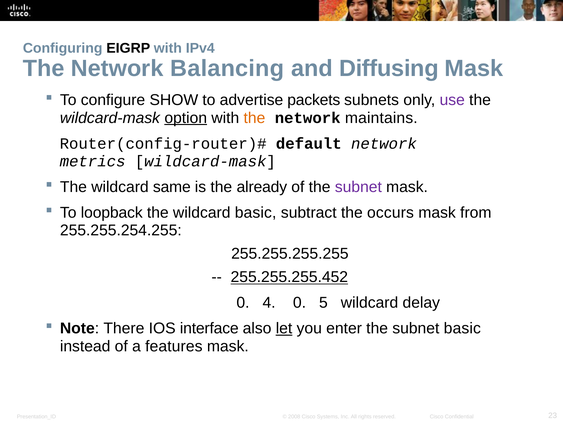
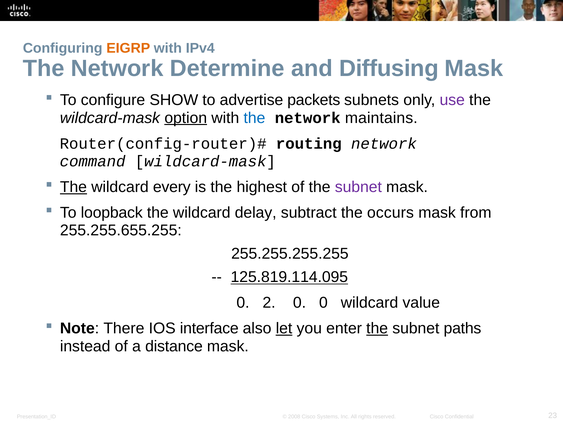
EIGRP colour: black -> orange
Balancing: Balancing -> Determine
the at (254, 118) colour: orange -> blue
default: default -> routing
metrics: metrics -> command
The at (73, 187) underline: none -> present
same: same -> every
already: already -> highest
wildcard basic: basic -> delay
255.255.254.255: 255.255.254.255 -> 255.255.655.255
255.255.255.452: 255.255.255.452 -> 125.819.114.095
4: 4 -> 2
0 5: 5 -> 0
delay: delay -> value
the at (377, 329) underline: none -> present
subnet basic: basic -> paths
features: features -> distance
